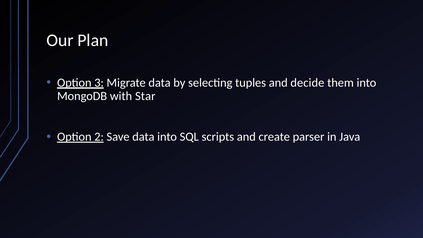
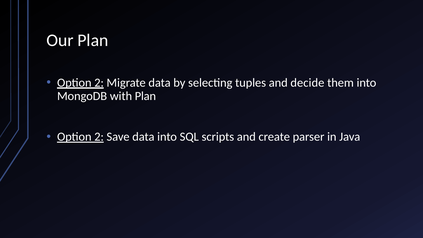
3 at (99, 83): 3 -> 2
with Star: Star -> Plan
